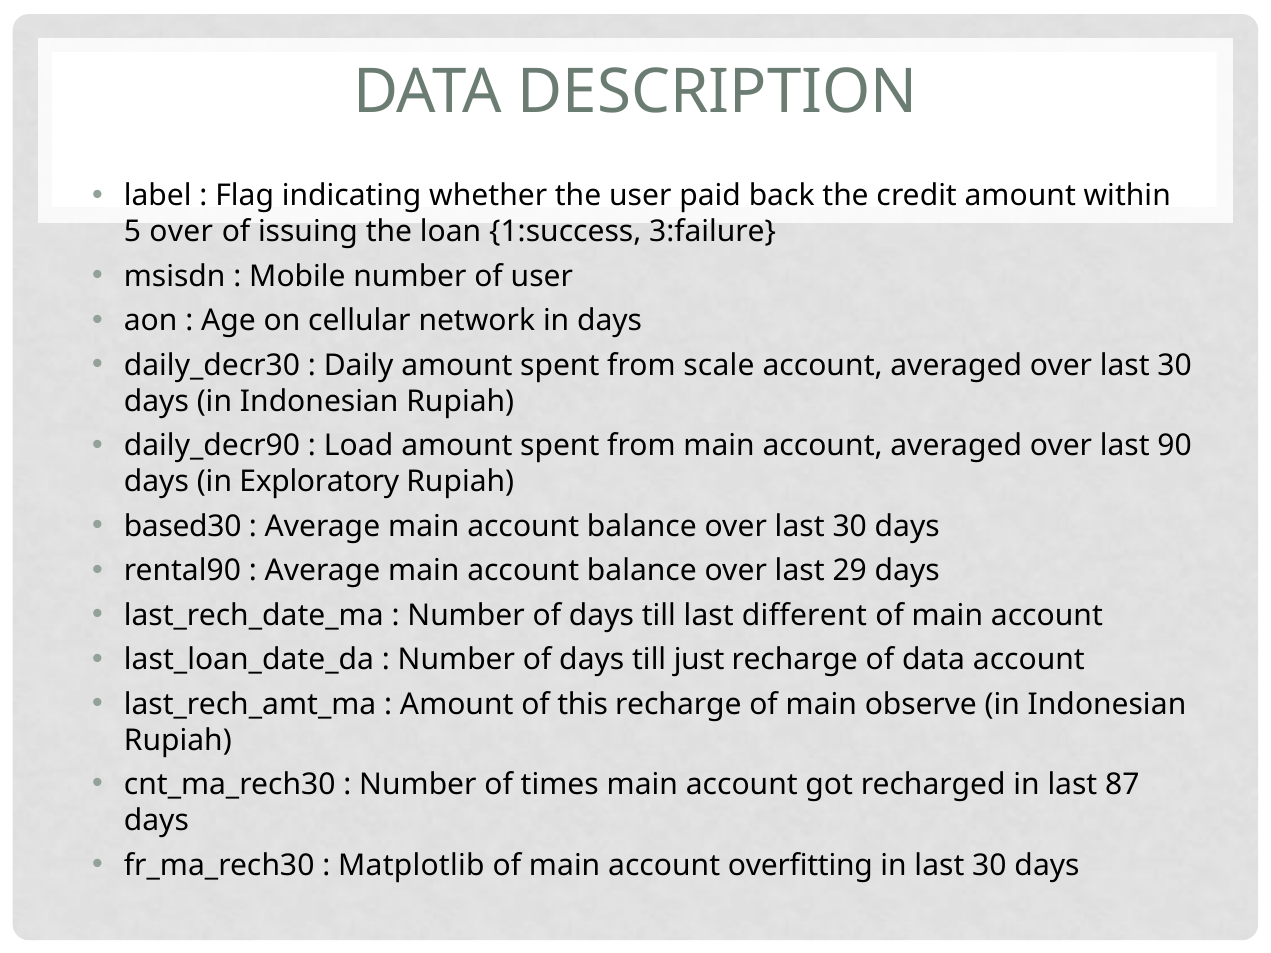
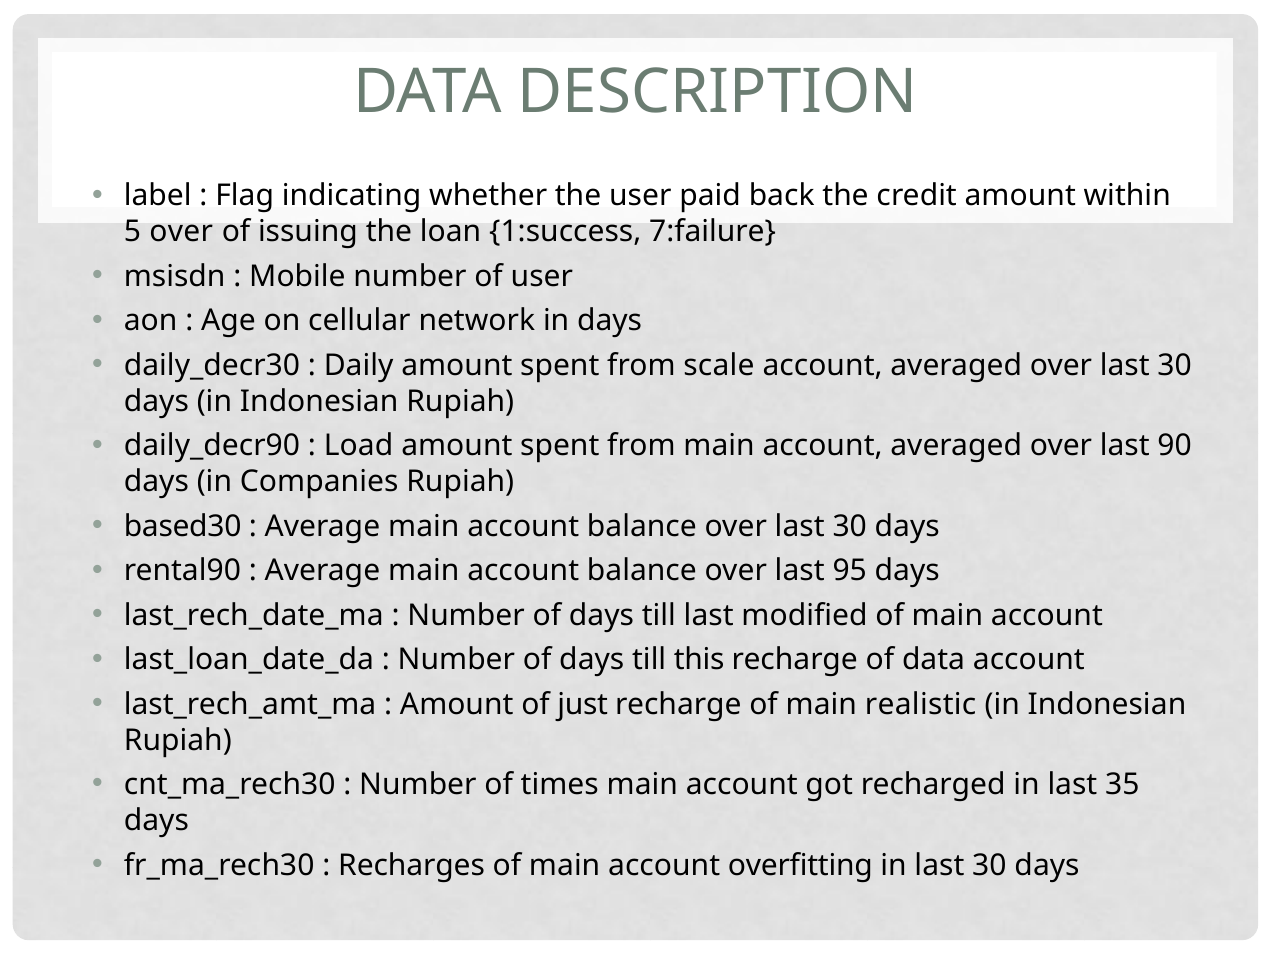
3:failure: 3:failure -> 7:failure
Exploratory: Exploratory -> Companies
29: 29 -> 95
different: different -> modified
just: just -> this
this: this -> just
observe: observe -> realistic
87: 87 -> 35
Matplotlib: Matplotlib -> Recharges
